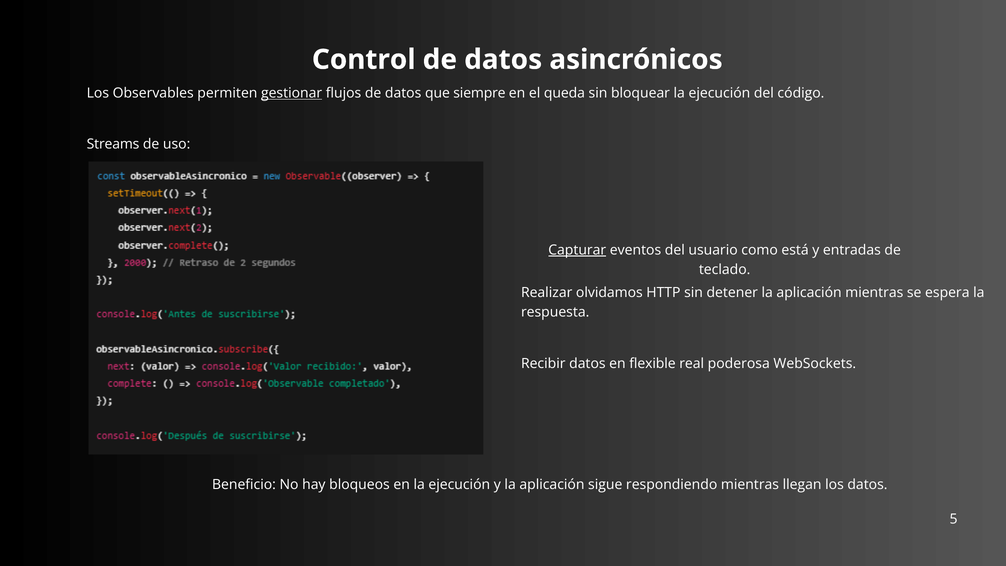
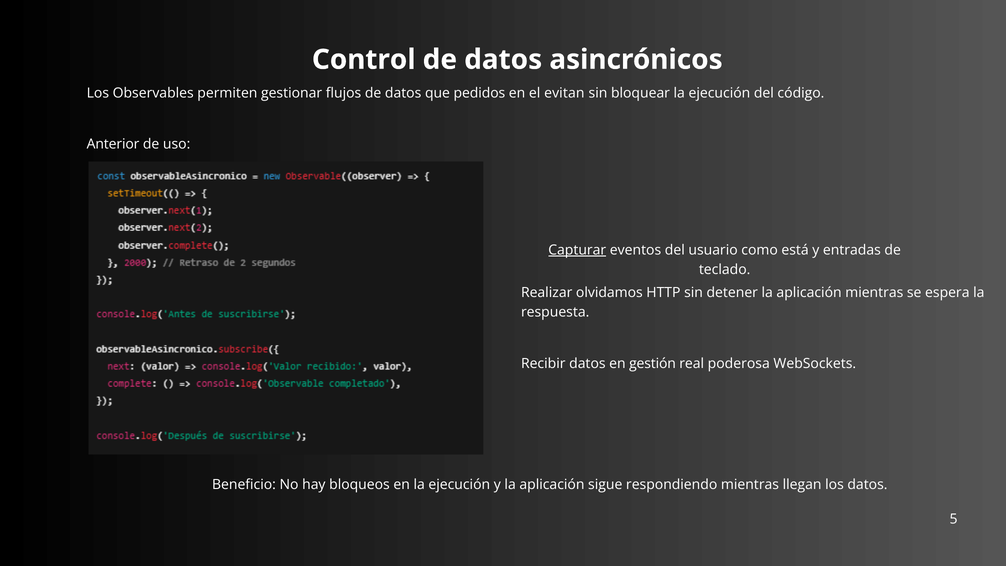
gestionar underline: present -> none
siempre: siempre -> pedidos
queda: queda -> evitan
Streams: Streams -> Anterior
flexible: flexible -> gestión
